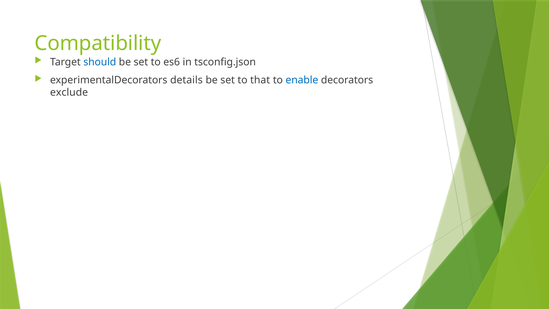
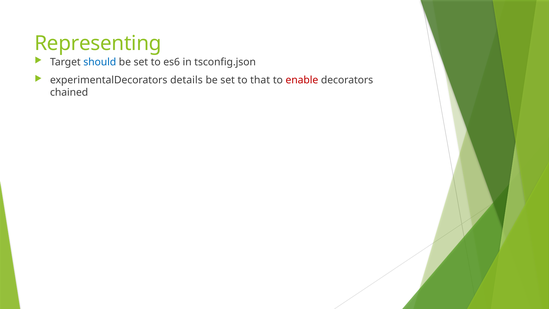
Compatibility: Compatibility -> Representing
enable colour: blue -> red
exclude: exclude -> chained
